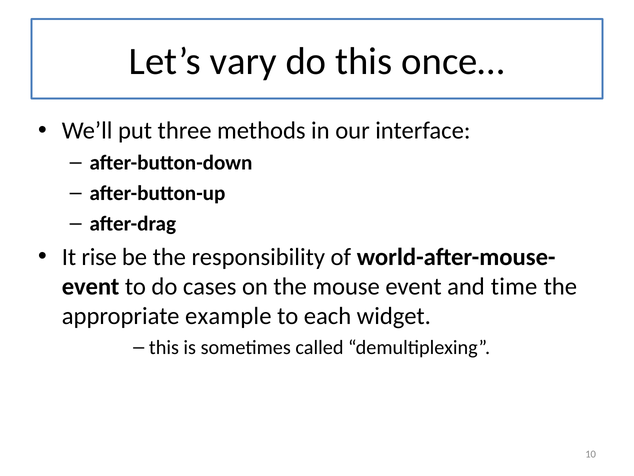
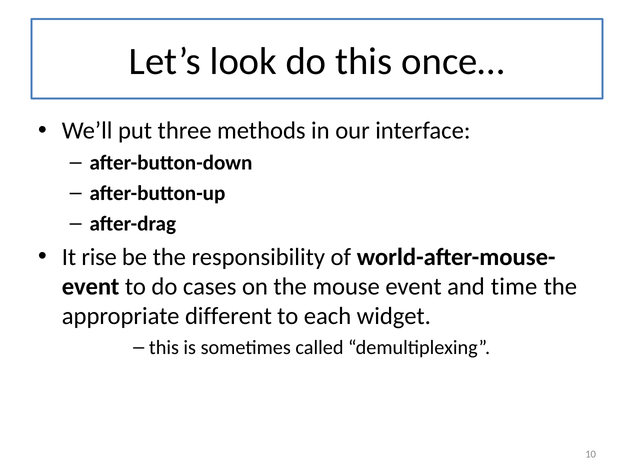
vary: vary -> look
example: example -> different
